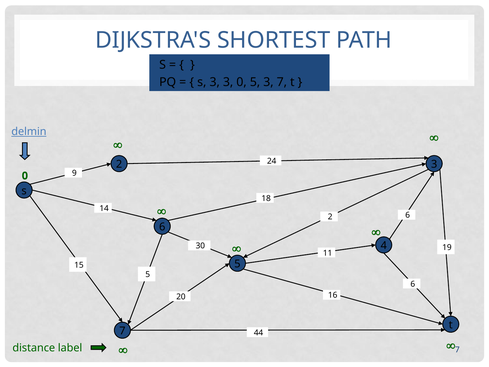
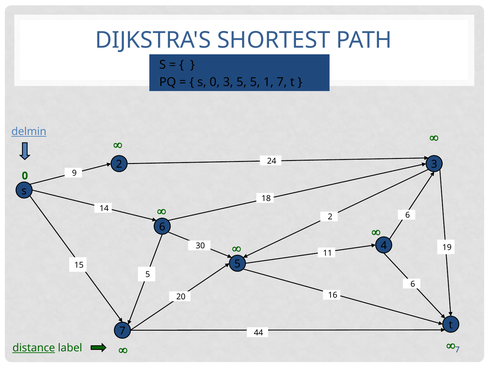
3 at (215, 82): 3 -> 0
3 0: 0 -> 5
5 3: 3 -> 1
distance underline: none -> present
